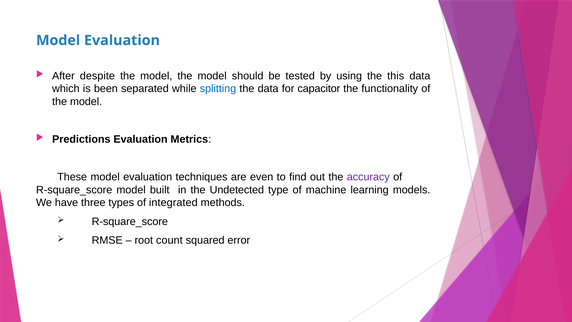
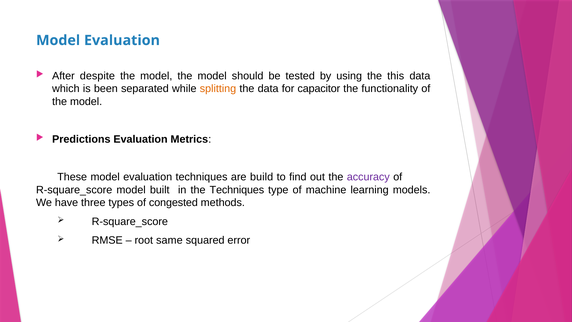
splitting colour: blue -> orange
even: even -> build
the Undetected: Undetected -> Techniques
integrated: integrated -> congested
count: count -> same
